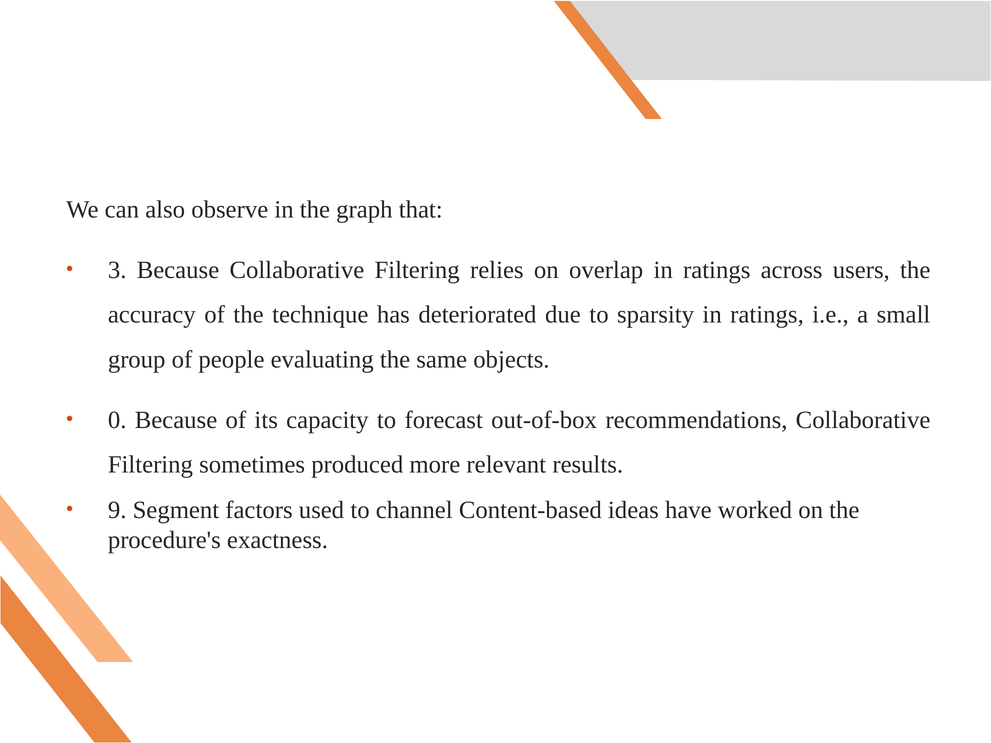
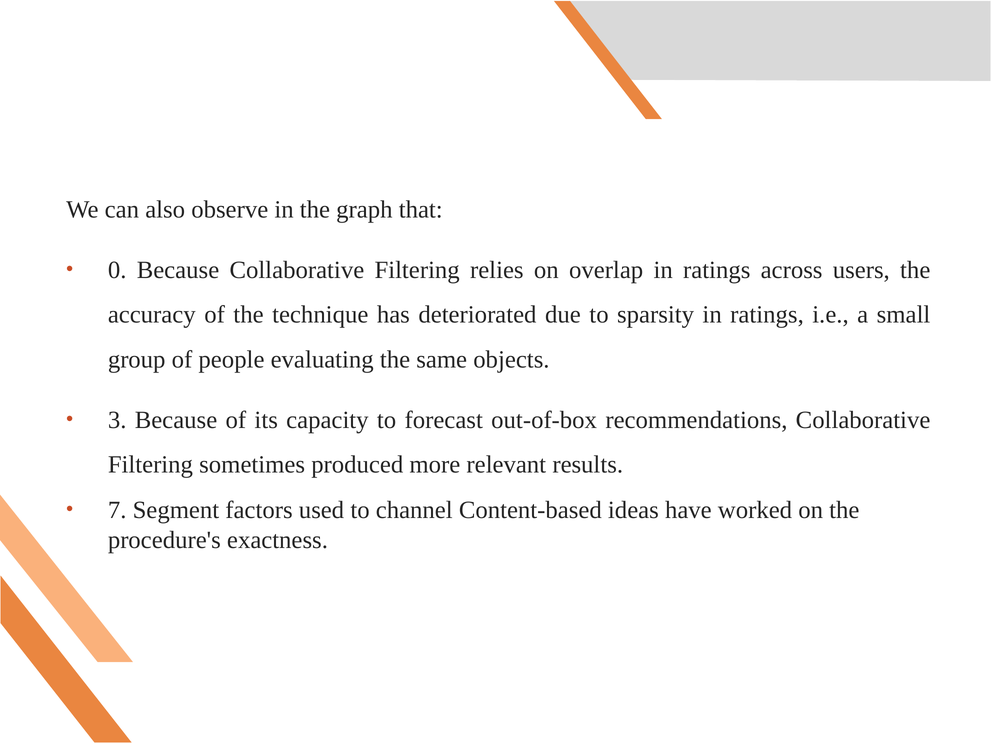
3: 3 -> 0
0: 0 -> 3
9: 9 -> 7
